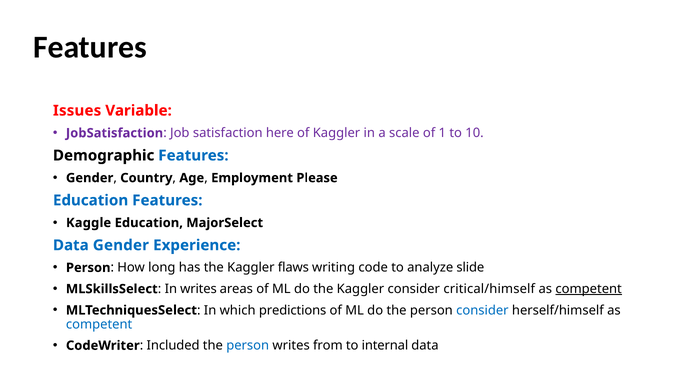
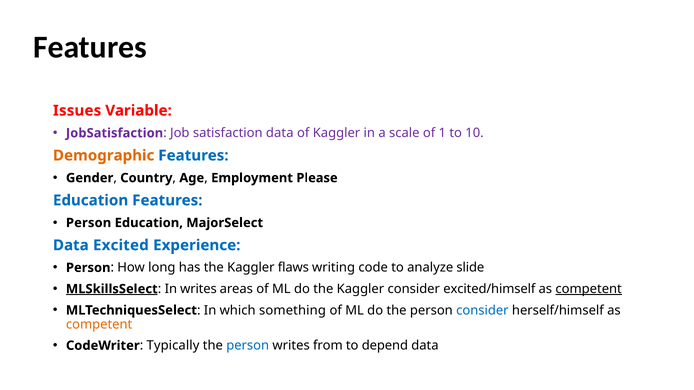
satisfaction here: here -> data
Demographic colour: black -> orange
Kaggle at (89, 223): Kaggle -> Person
Data Gender: Gender -> Excited
MLSkillsSelect underline: none -> present
critical/himself: critical/himself -> excited/himself
predictions: predictions -> something
competent at (99, 325) colour: blue -> orange
Included: Included -> Typically
internal: internal -> depend
